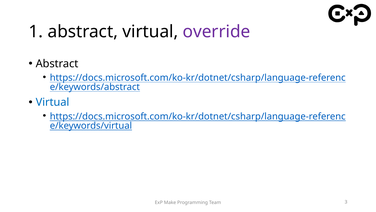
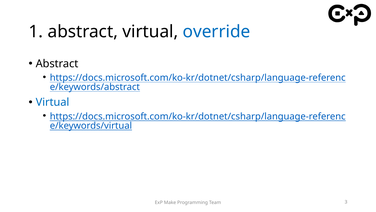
override colour: purple -> blue
